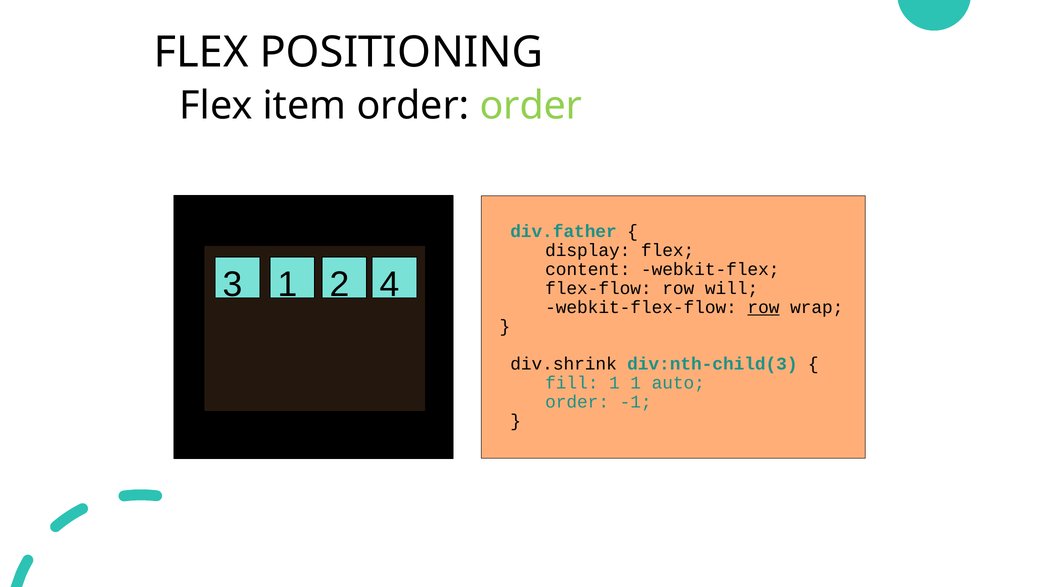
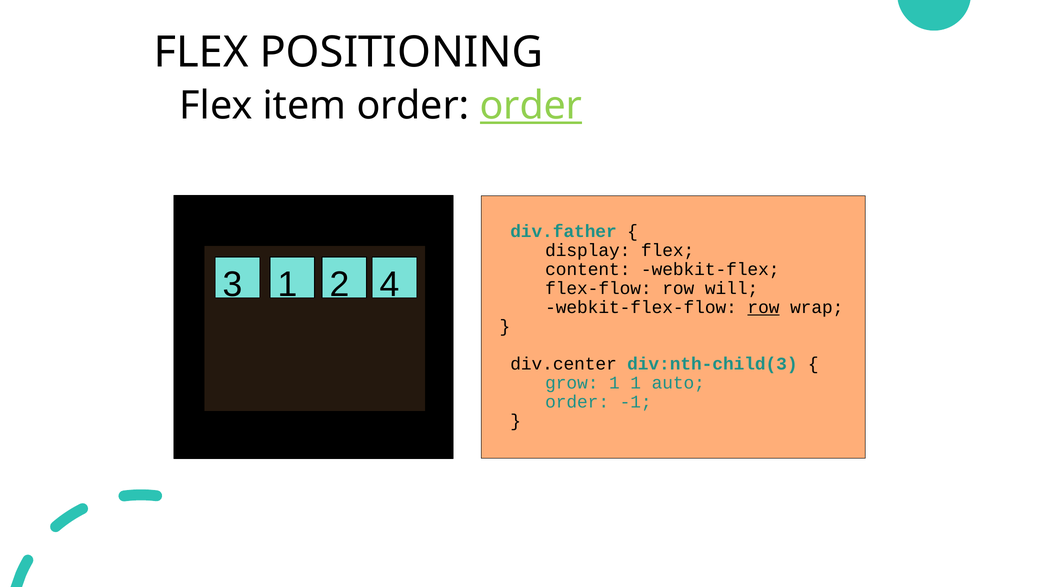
order at (531, 106) underline: none -> present
div.shrink: div.shrink -> div.center
fill: fill -> grow
